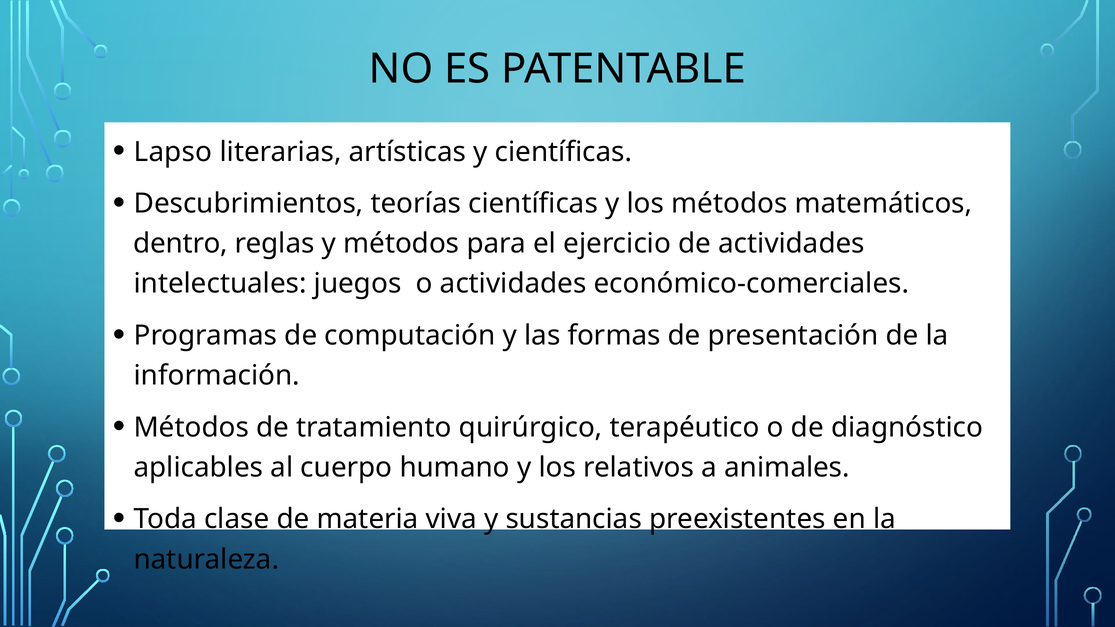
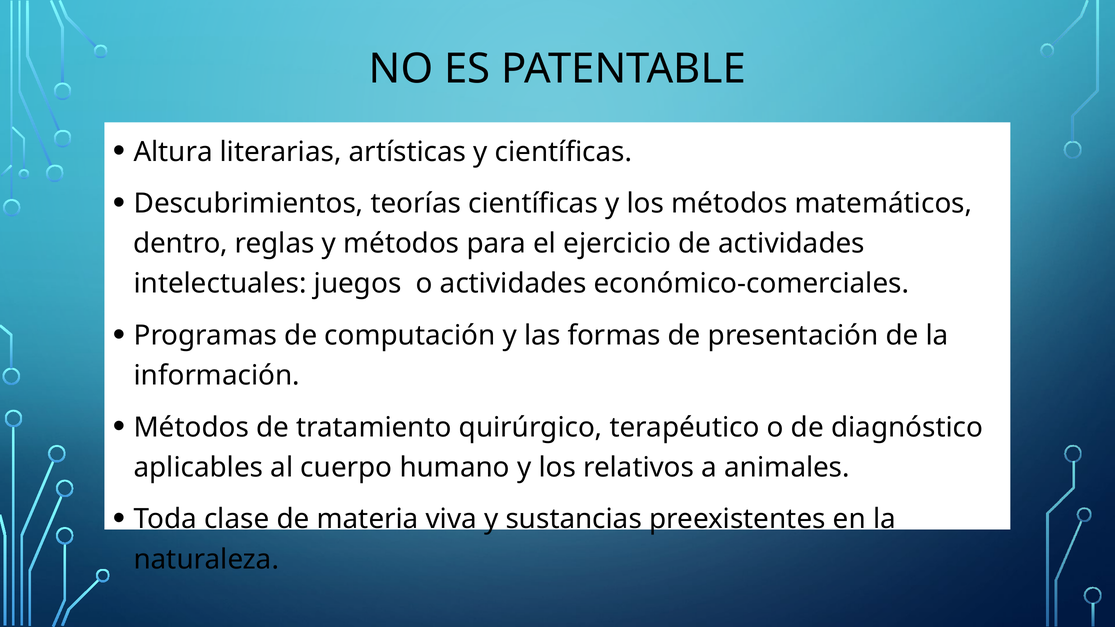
Lapso: Lapso -> Altura
